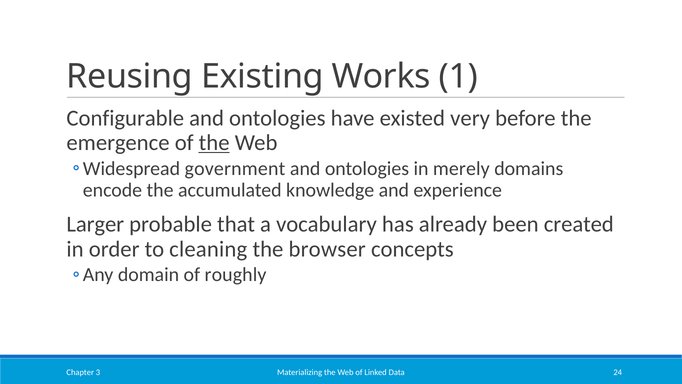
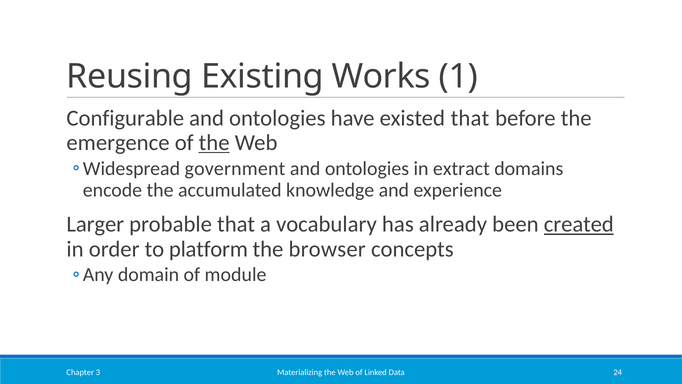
existed very: very -> that
merely: merely -> extract
created underline: none -> present
cleaning: cleaning -> platform
roughly: roughly -> module
